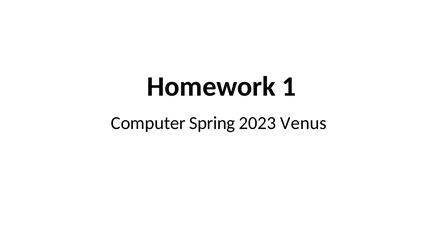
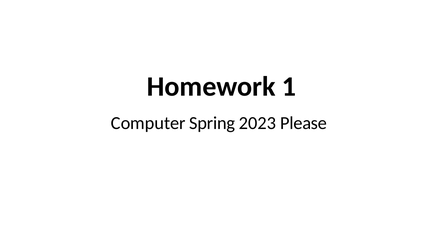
Venus: Venus -> Please
